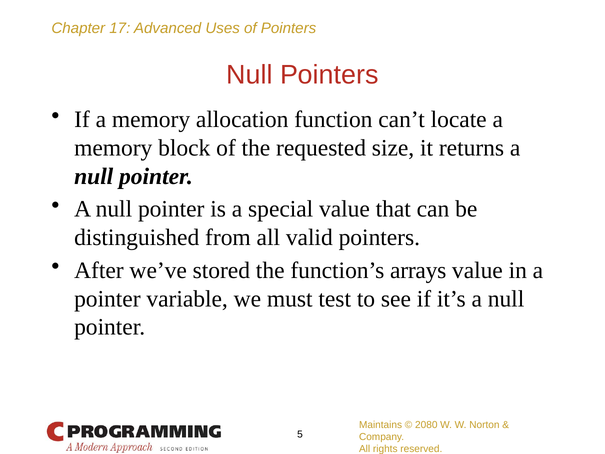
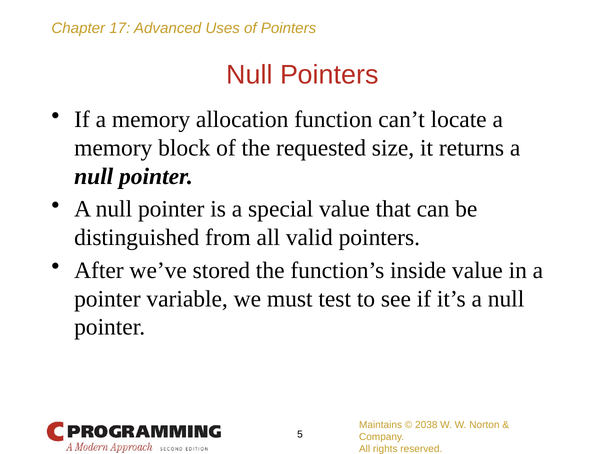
arrays: arrays -> inside
2080: 2080 -> 2038
